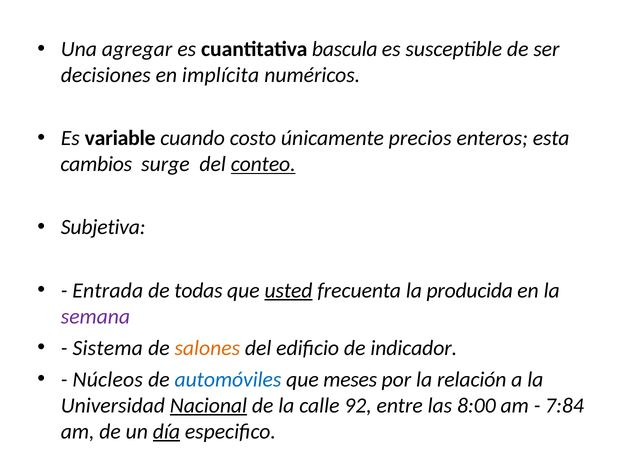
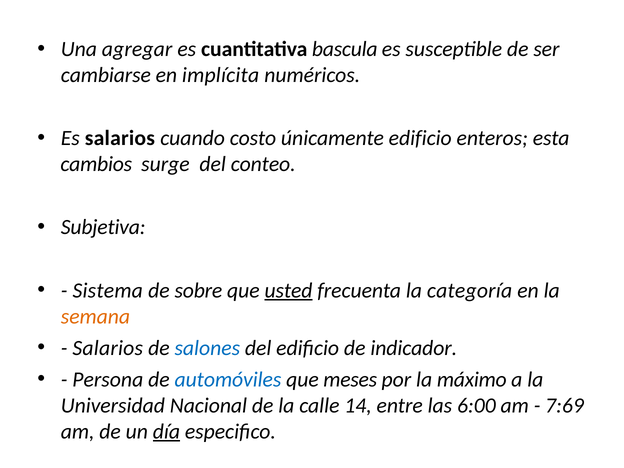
decisiones: decisiones -> cambiarse
Es variable: variable -> salarios
únicamente precios: precios -> edificio
conteo underline: present -> none
Entrada: Entrada -> Sistema
todas: todas -> sobre
producida: producida -> categoría
semana colour: purple -> orange
Sistema at (108, 348): Sistema -> Salarios
salones colour: orange -> blue
Núcleos: Núcleos -> Persona
relación: relación -> máximo
Nacional underline: present -> none
92: 92 -> 14
8:00: 8:00 -> 6:00
7:84: 7:84 -> 7:69
